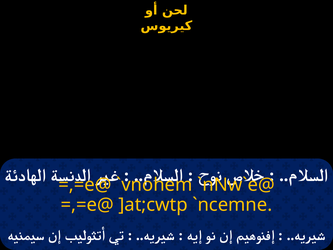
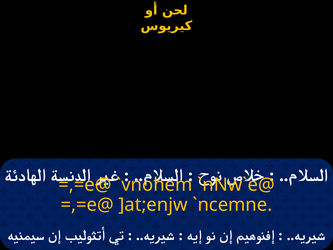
]at;cwtp: ]at;cwtp -> ]at;enjw
